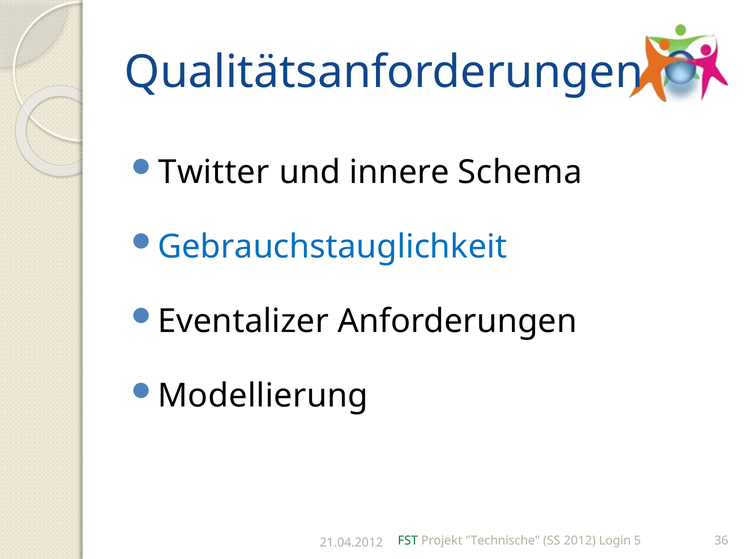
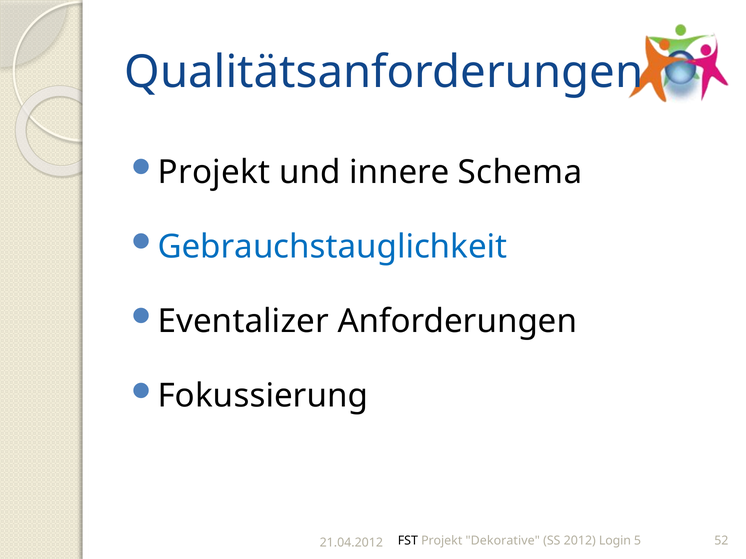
Twitter at (214, 173): Twitter -> Projekt
Modellierung: Modellierung -> Fokussierung
FST colour: green -> black
Technische: Technische -> Dekorative
36: 36 -> 52
